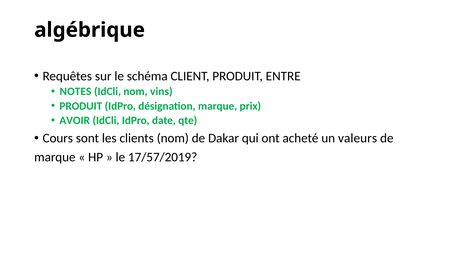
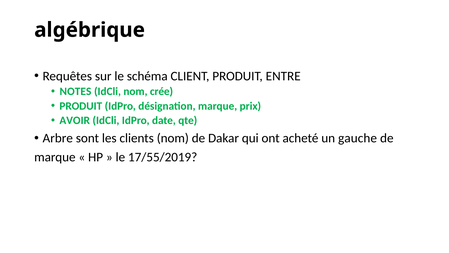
vins: vins -> crée
Cours: Cours -> Arbre
valeurs: valeurs -> gauche
17/57/2019: 17/57/2019 -> 17/55/2019
